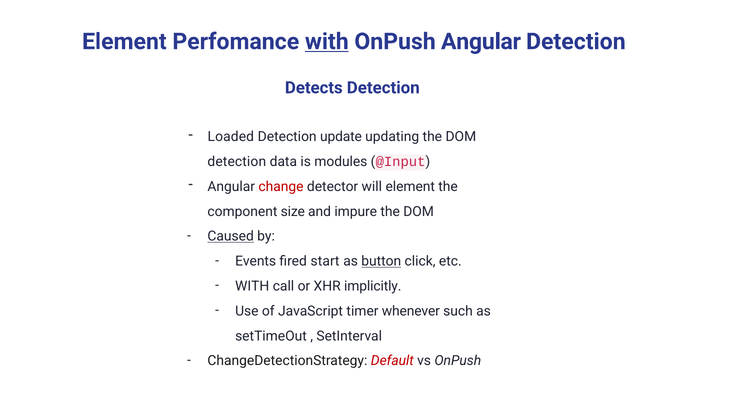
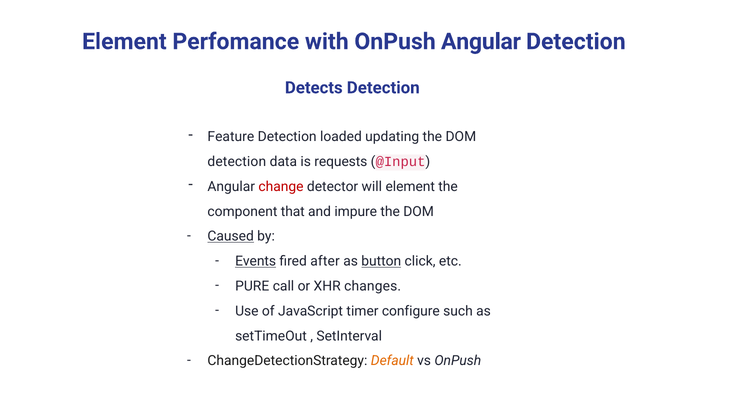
with at (327, 42) underline: present -> none
Loaded: Loaded -> Feature
update: update -> loaded
modules: modules -> requests
size: size -> that
Events underline: none -> present
start: start -> after
WITH at (252, 286): WITH -> PURE
implicitly: implicitly -> changes
whenever: whenever -> configure
Default colour: red -> orange
